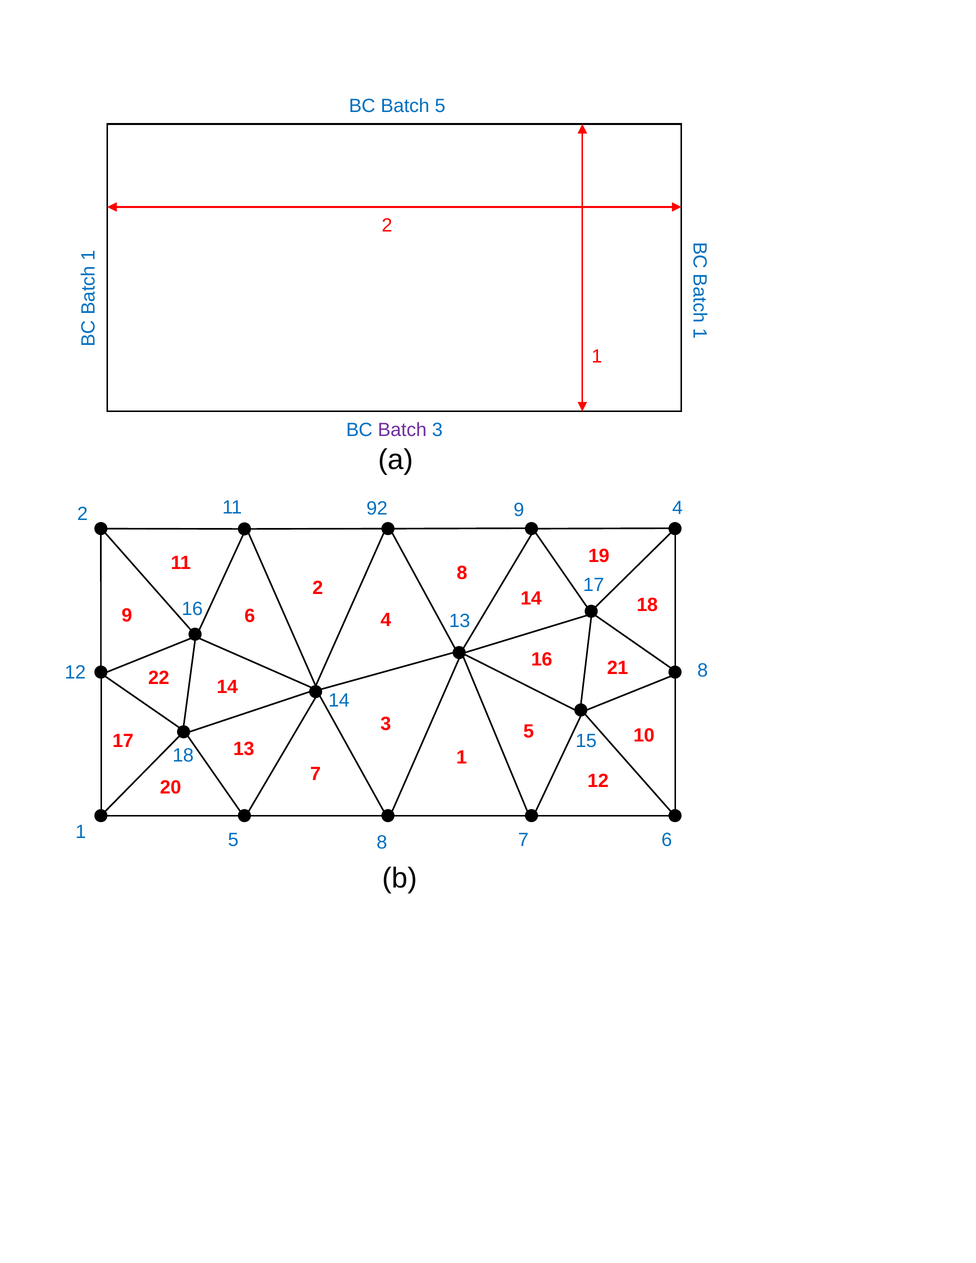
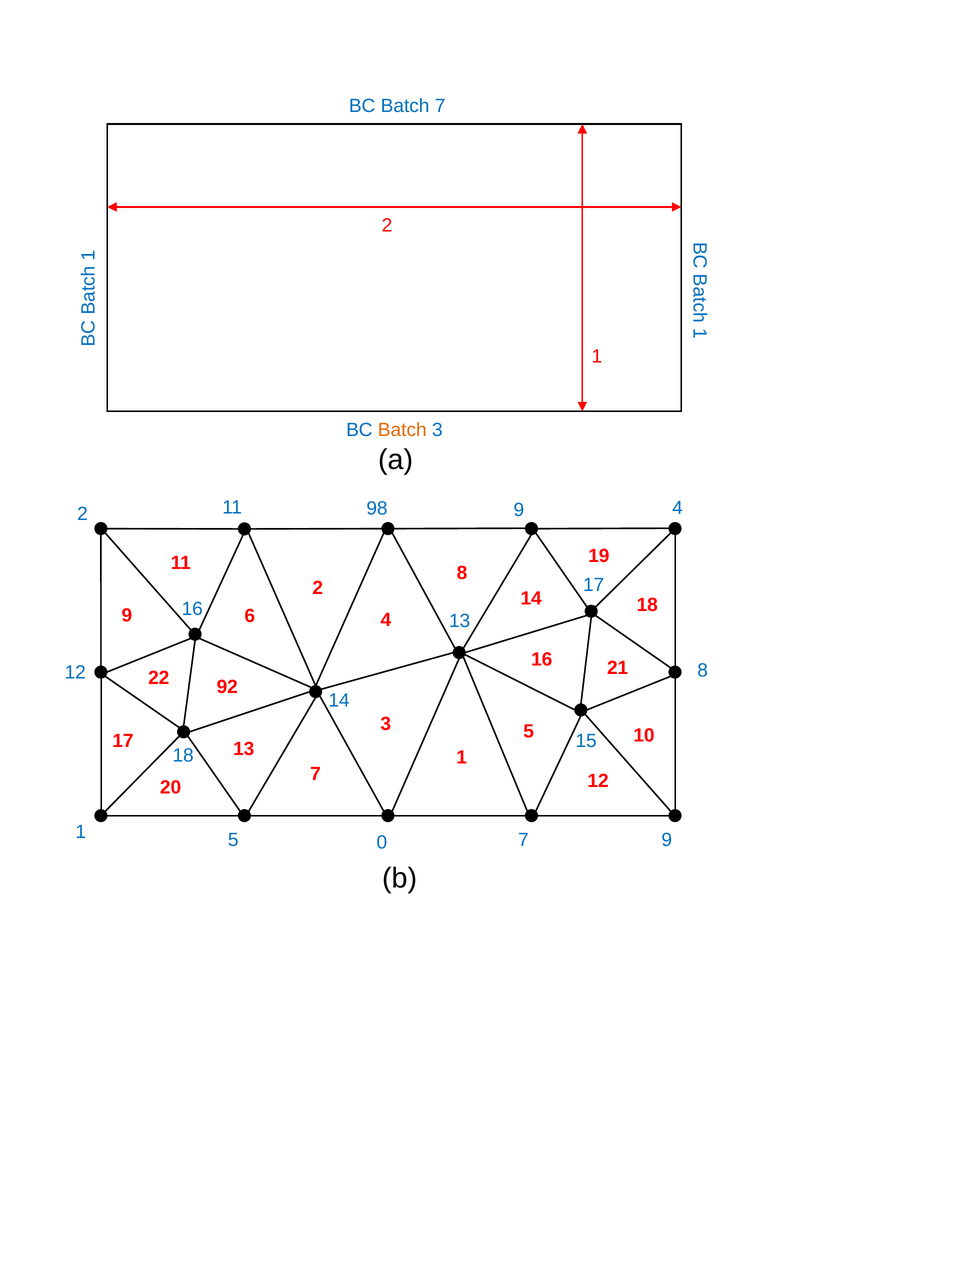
Batch 5: 5 -> 7
Batch at (402, 430) colour: purple -> orange
92: 92 -> 98
22 14: 14 -> 92
5 8: 8 -> 0
7 6: 6 -> 9
